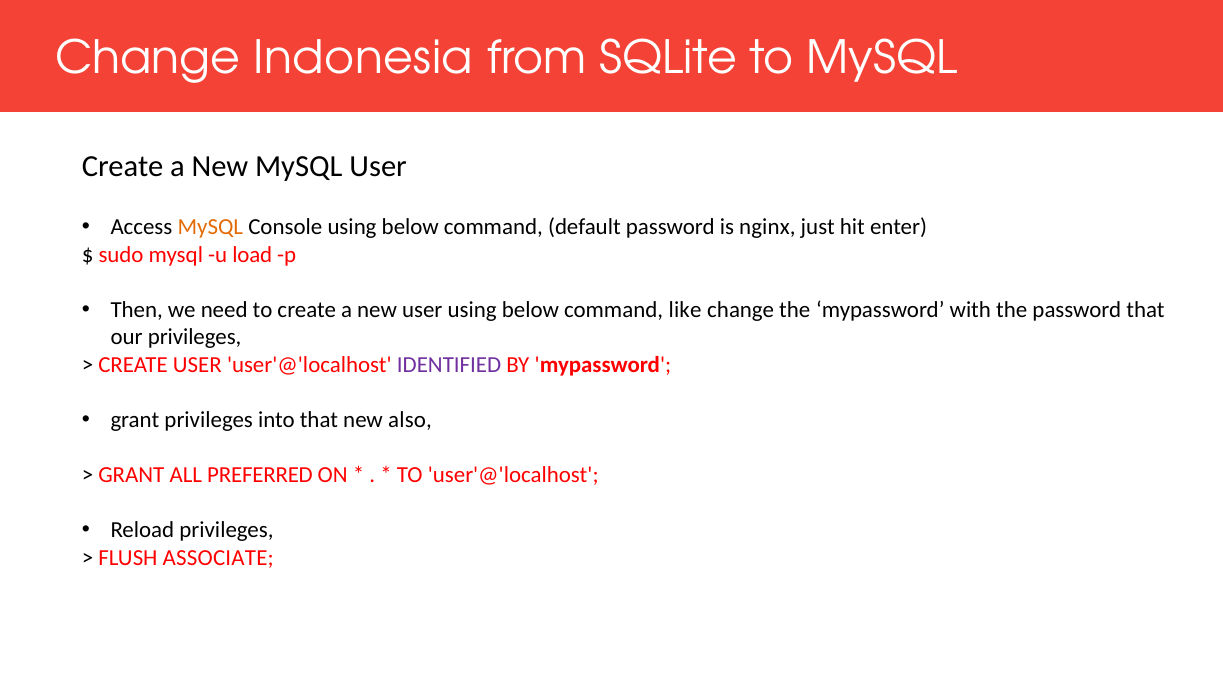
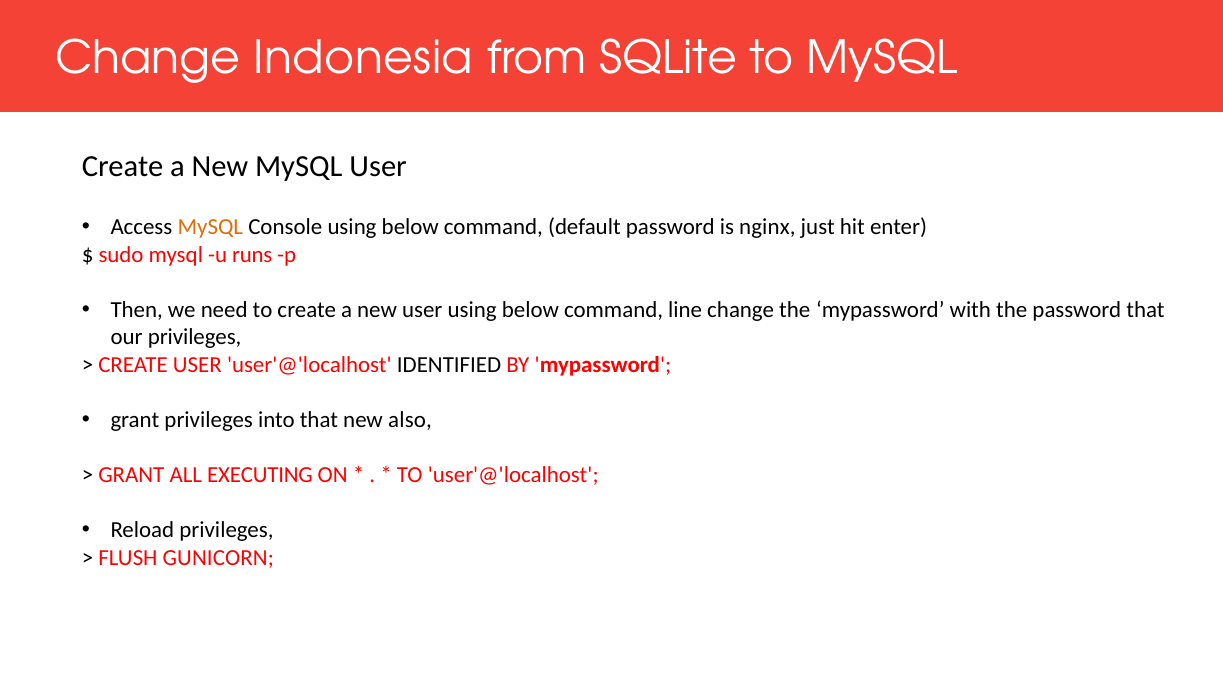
load: load -> runs
like: like -> line
IDENTIFIED colour: purple -> black
PREFERRED: PREFERRED -> EXECUTING
ASSOCIATE: ASSOCIATE -> GUNICORN
